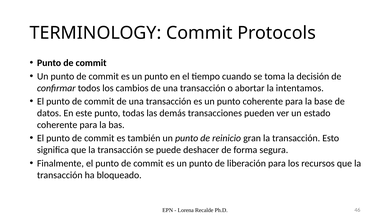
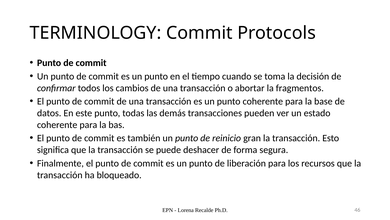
intentamos: intentamos -> fragmentos
